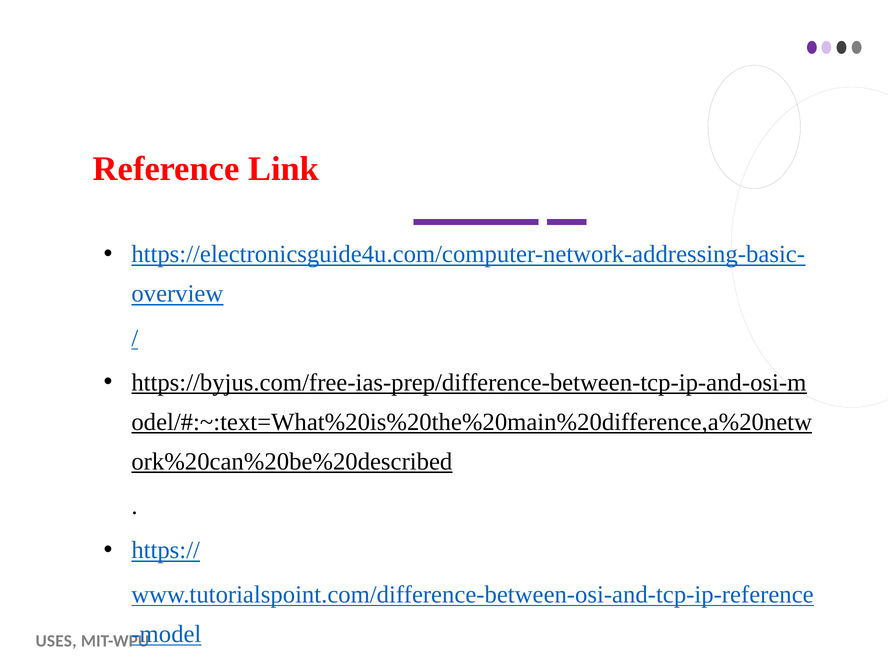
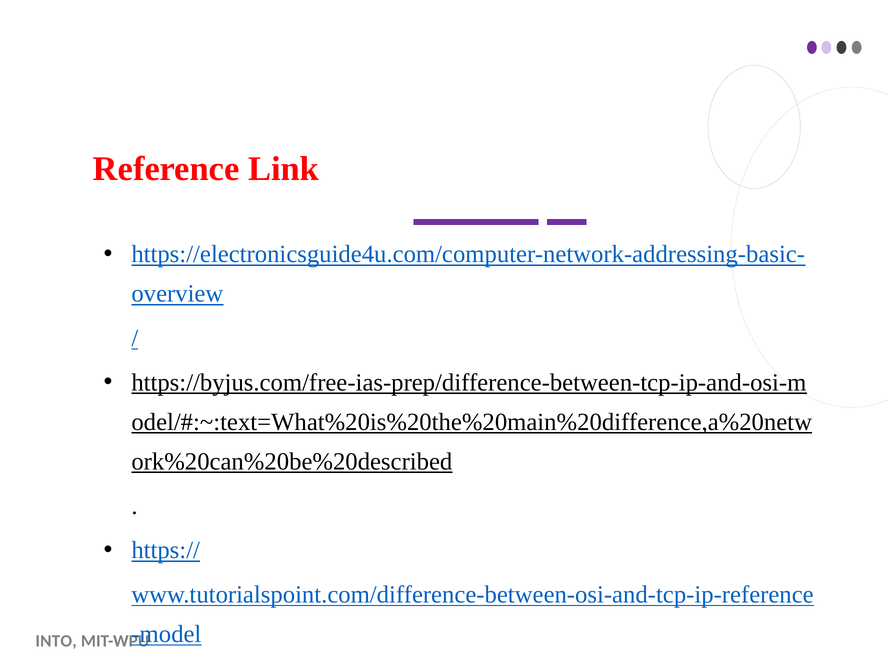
USES: USES -> INTO
